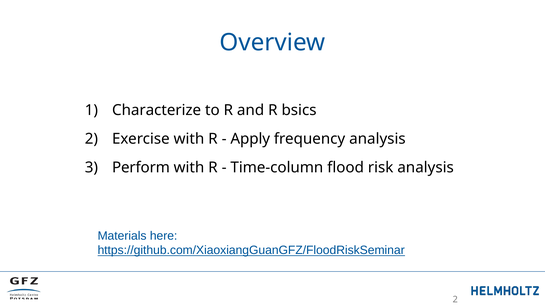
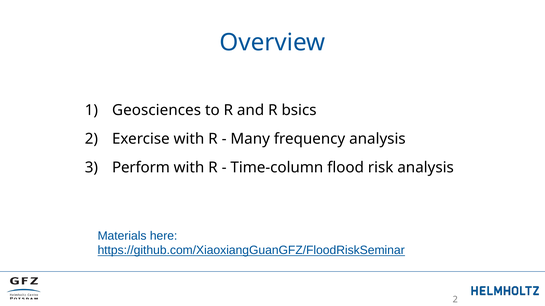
Characterize: Characterize -> Geosciences
Apply: Apply -> Many
